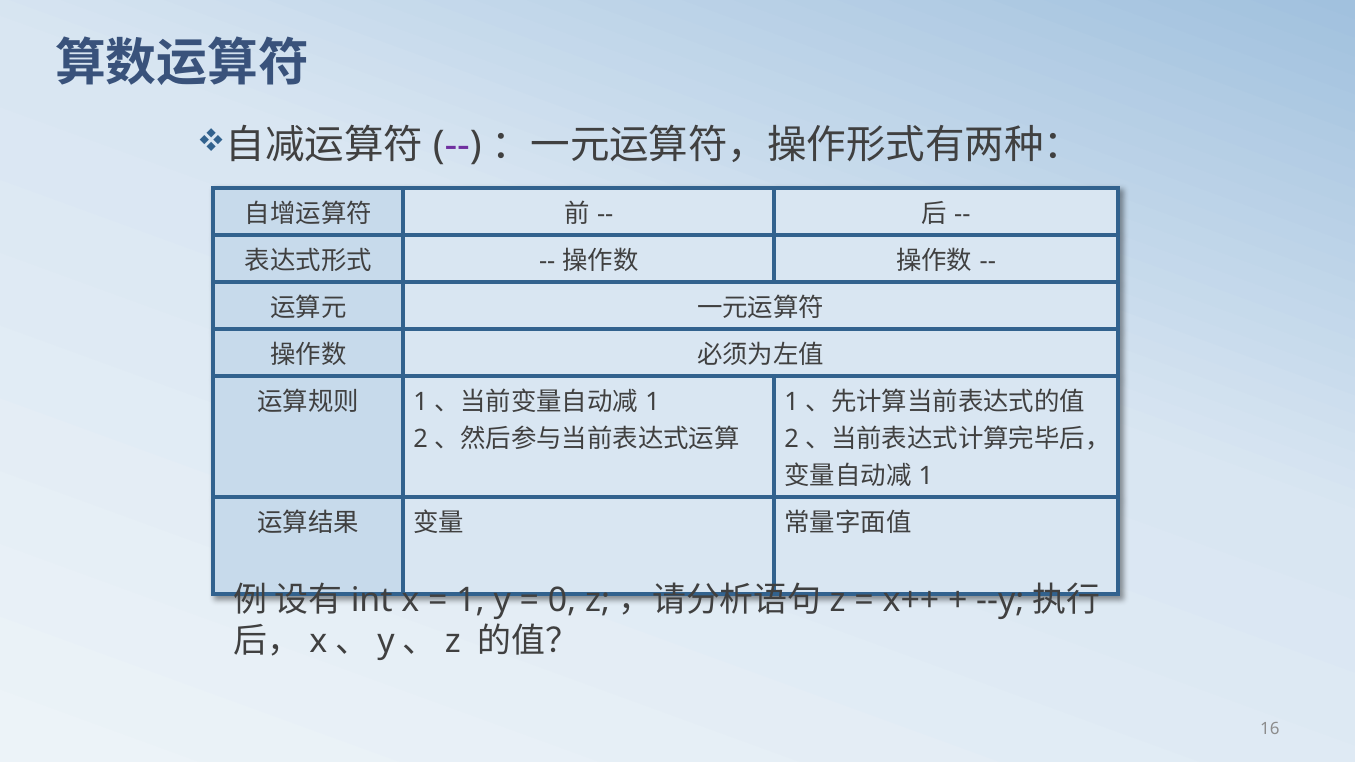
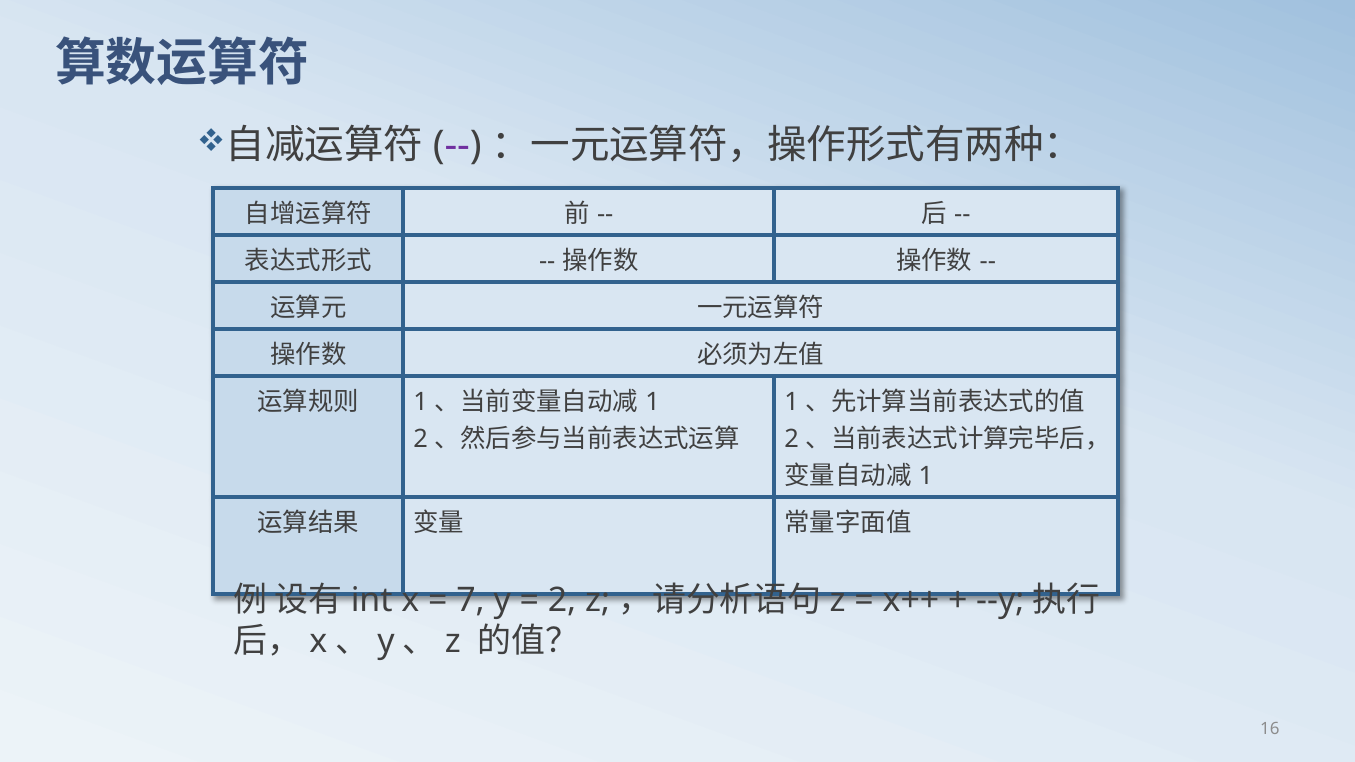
1 at (471, 601): 1 -> 7
0 at (562, 601): 0 -> 2
